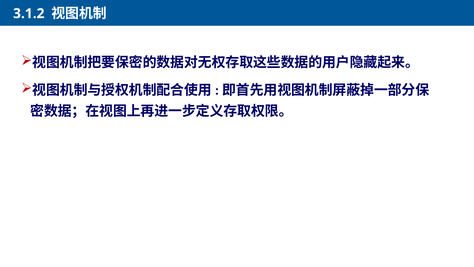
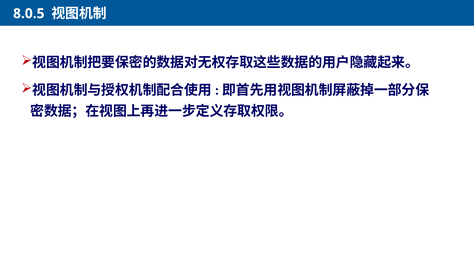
3.1.2: 3.1.2 -> 8.0.5
